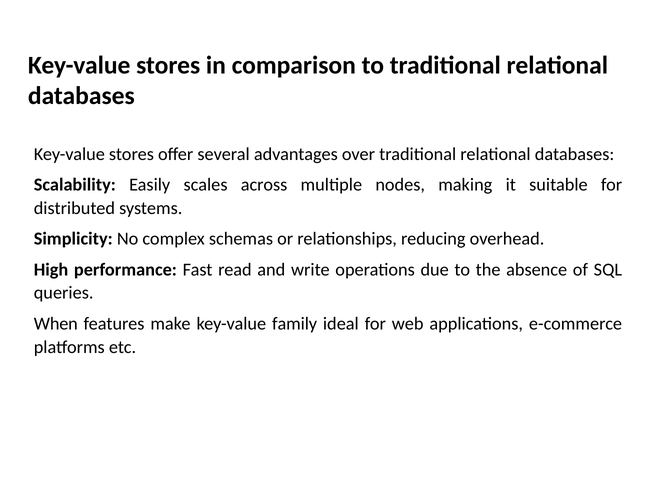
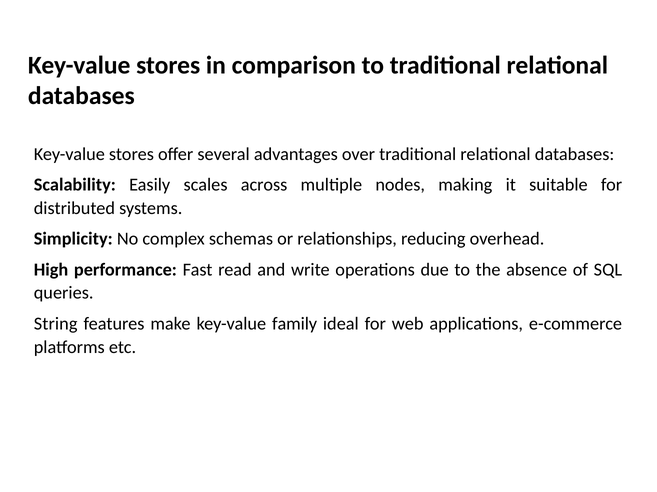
When: When -> String
